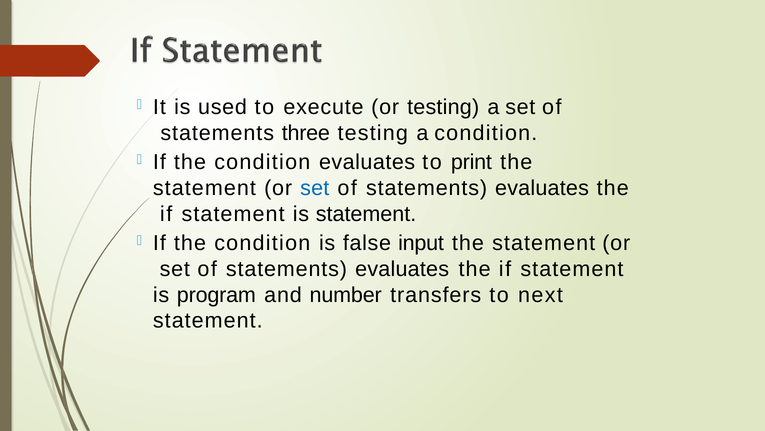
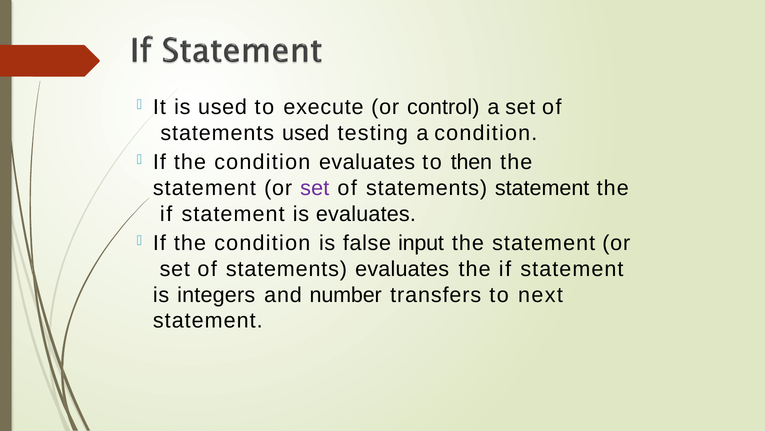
or testing: testing -> control
statements three: three -> used
print: print -> then
set at (315, 188) colour: blue -> purple
evaluates at (542, 188): evaluates -> statement
is statement: statement -> evaluates
program: program -> integers
